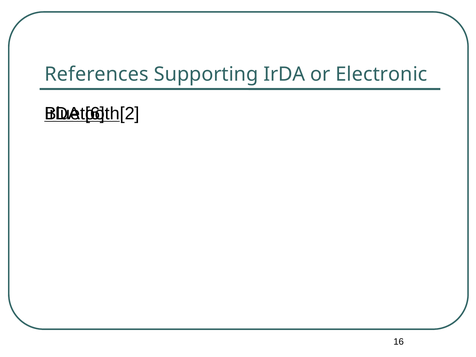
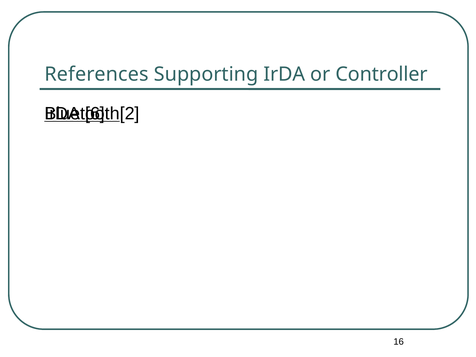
Electronic: Electronic -> Controller
